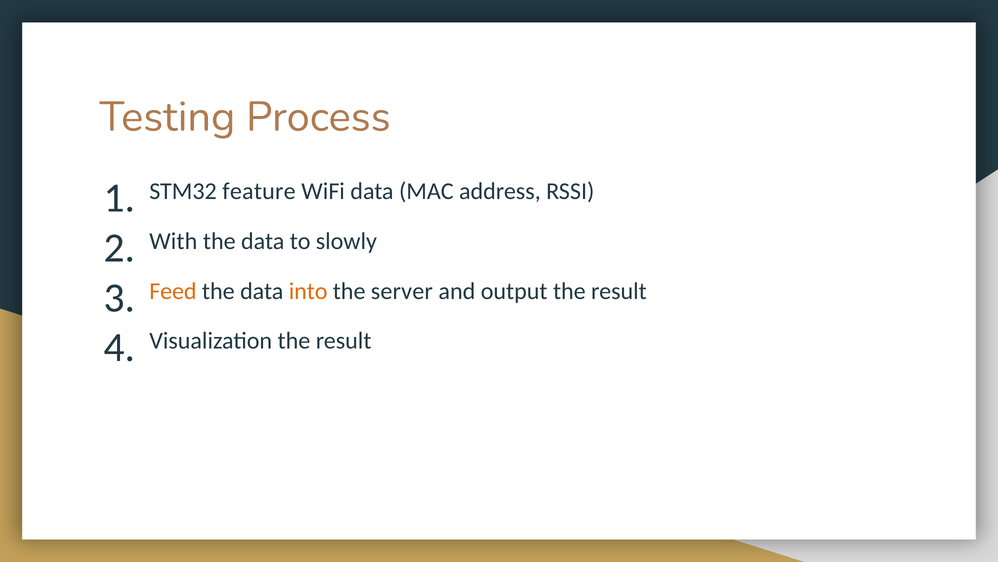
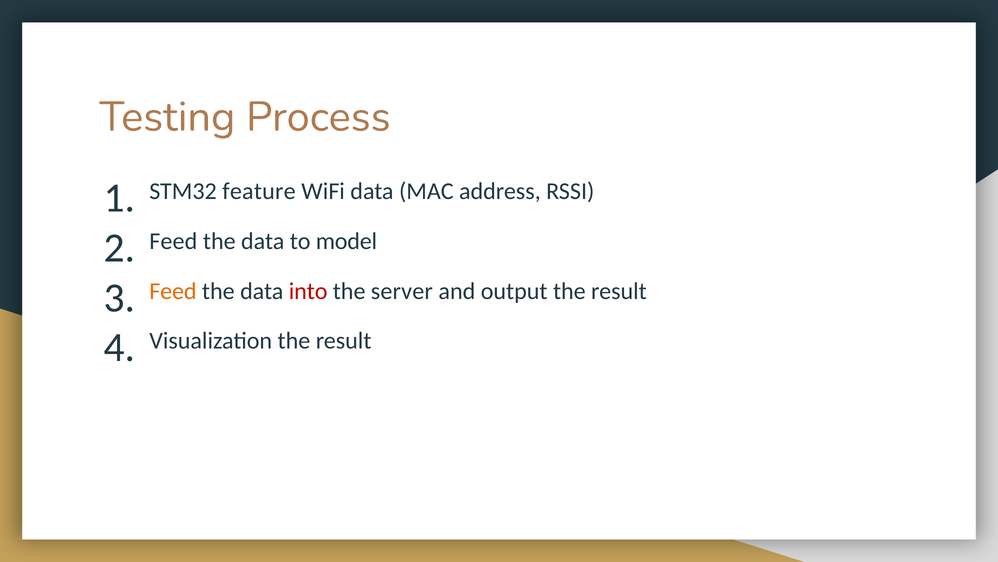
With at (173, 241): With -> Feed
slowly: slowly -> model
into colour: orange -> red
